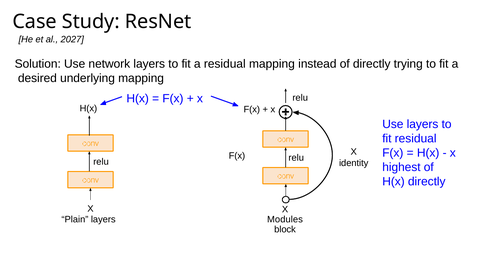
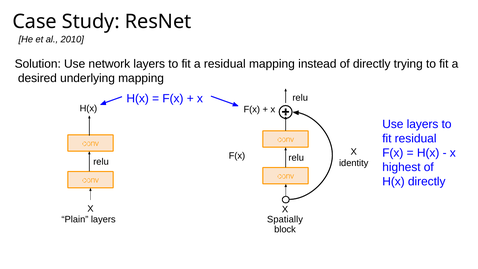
2027: 2027 -> 2010
Modules: Modules -> Spatially
